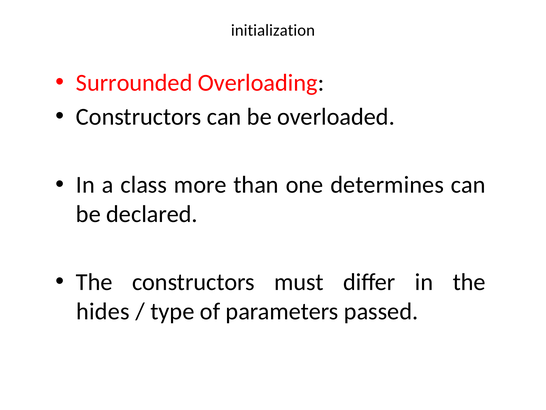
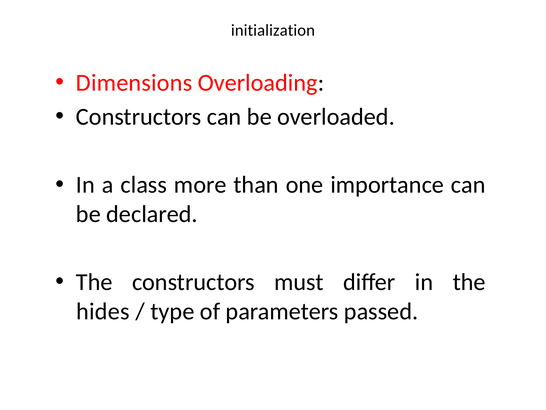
Surrounded: Surrounded -> Dimensions
determines: determines -> importance
